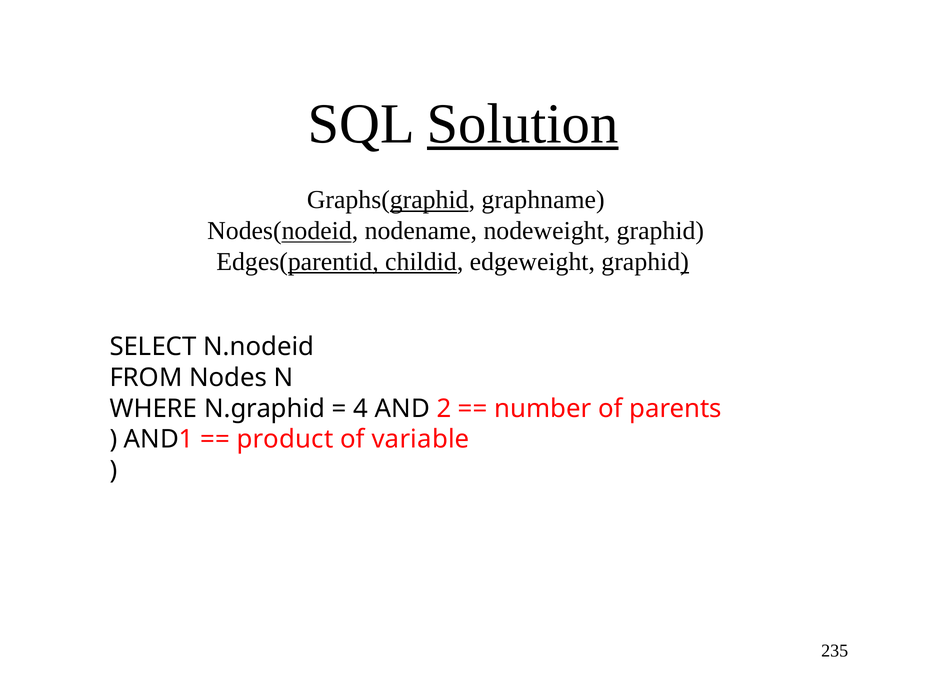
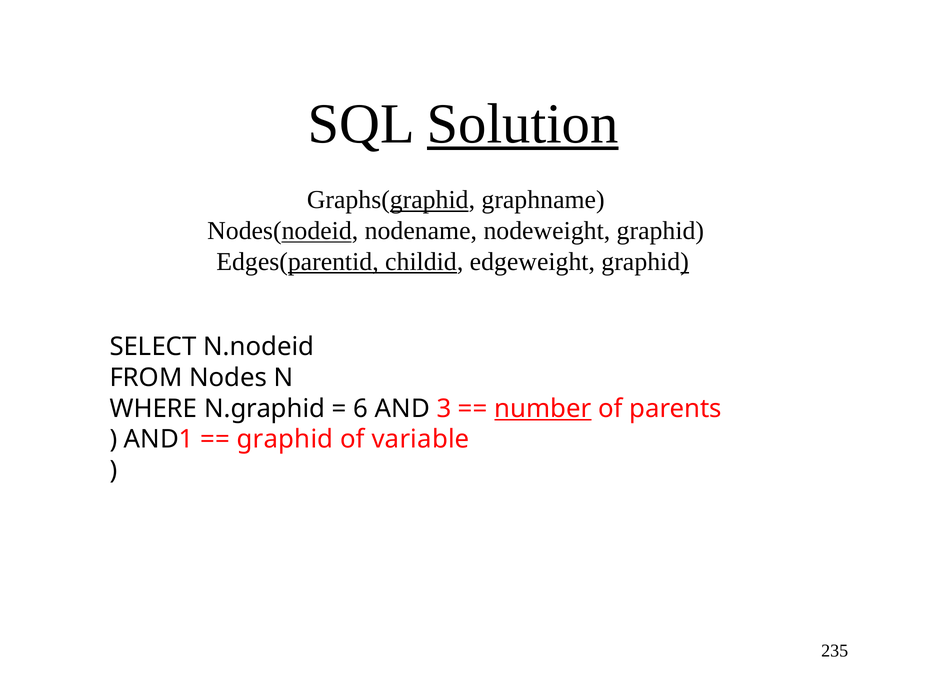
4: 4 -> 6
2: 2 -> 3
number underline: none -> present
product at (285, 439): product -> graphid
